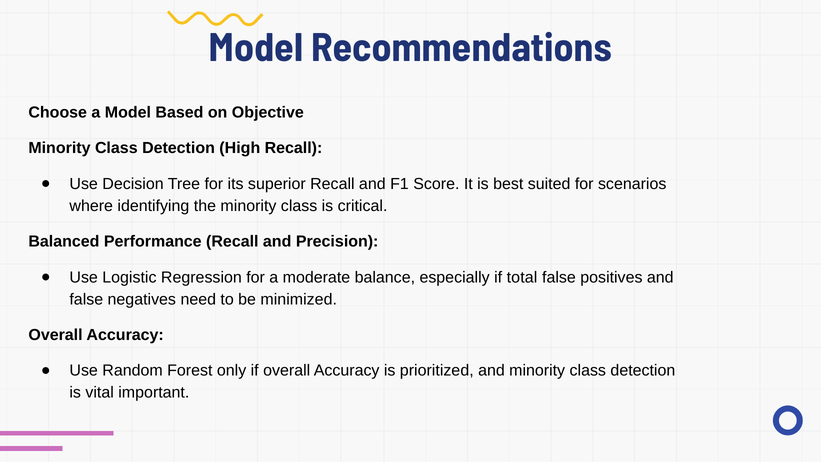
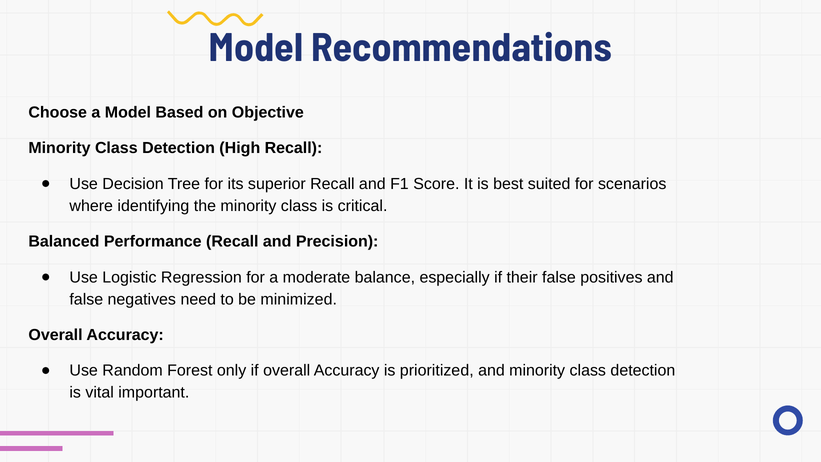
total: total -> their
